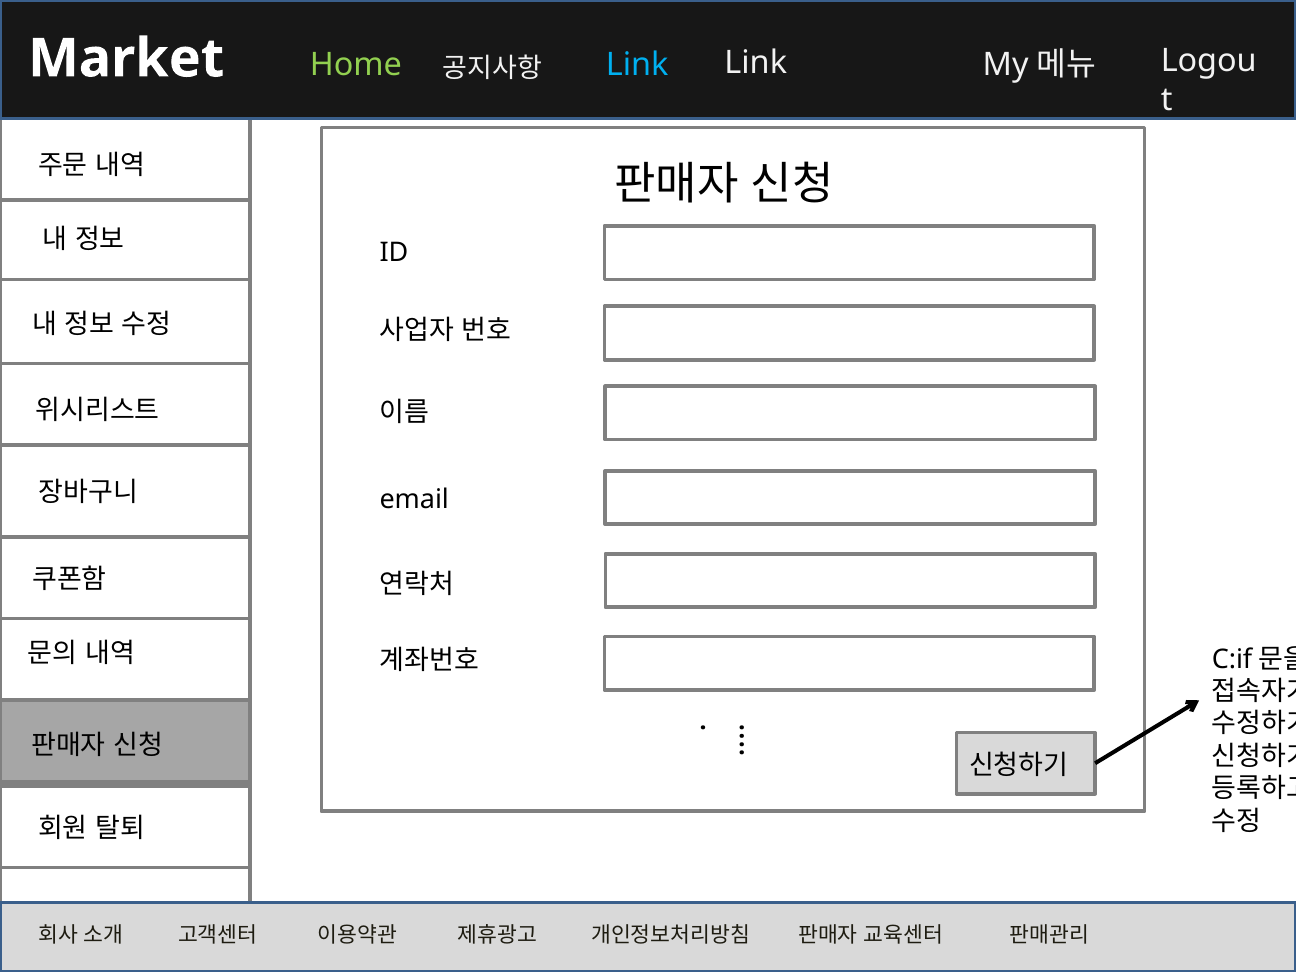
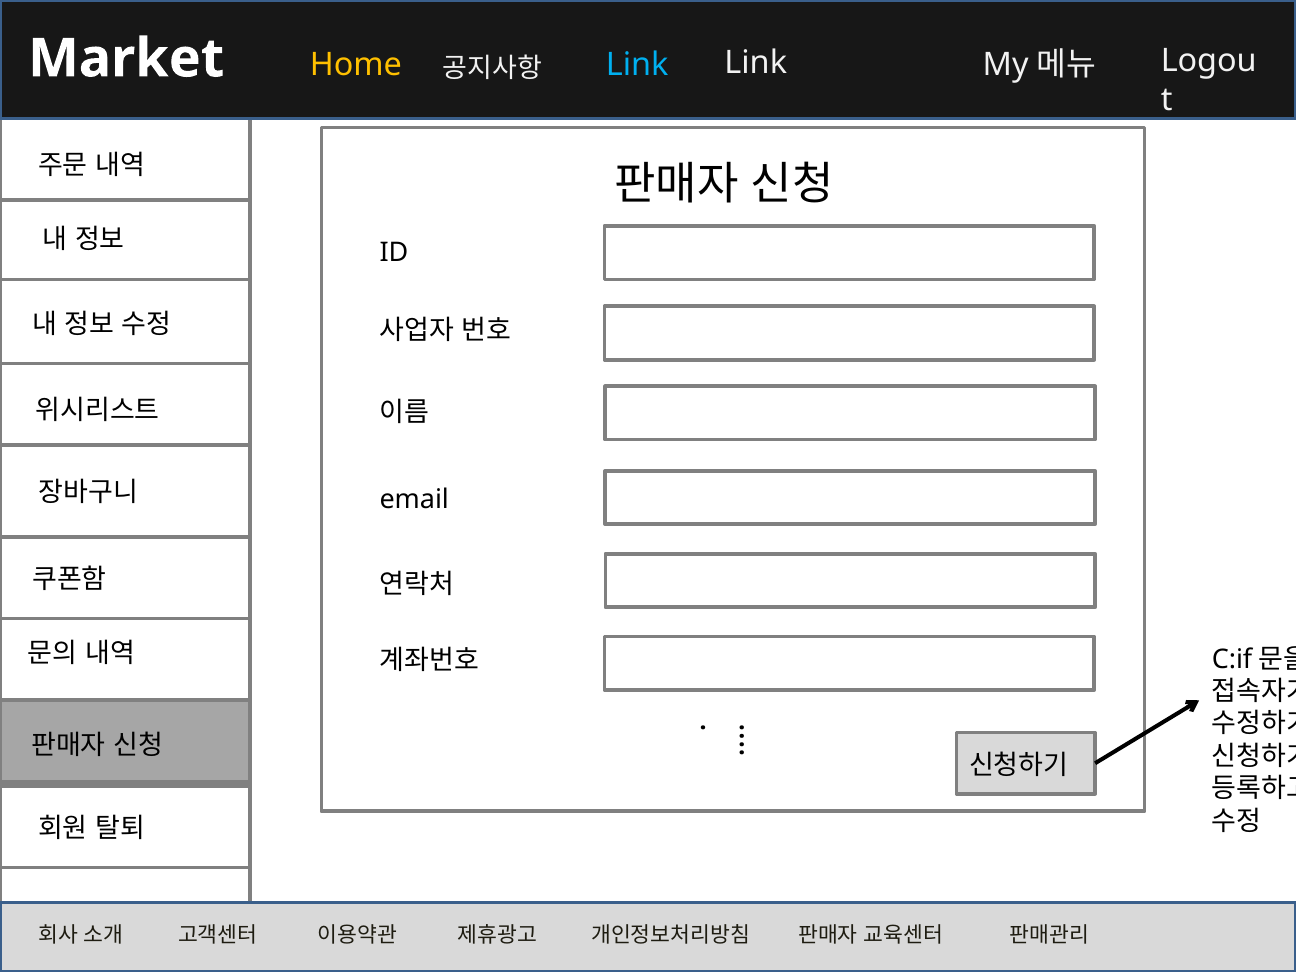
Home colour: light green -> yellow
